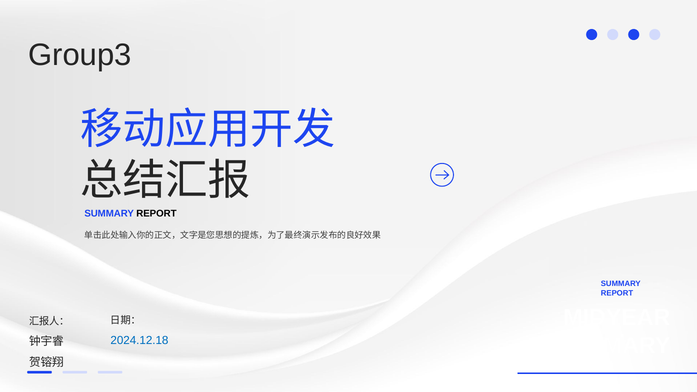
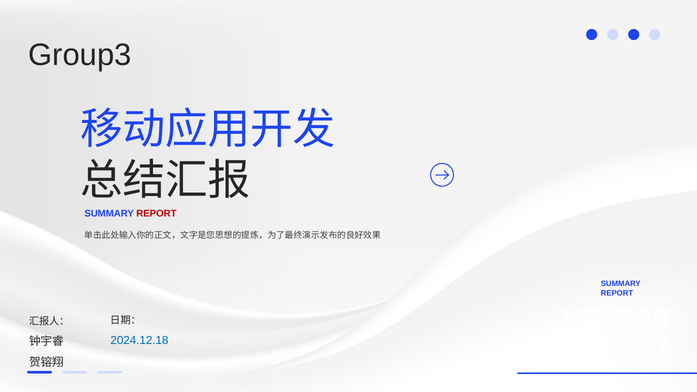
REPORT at (156, 213) colour: black -> red
